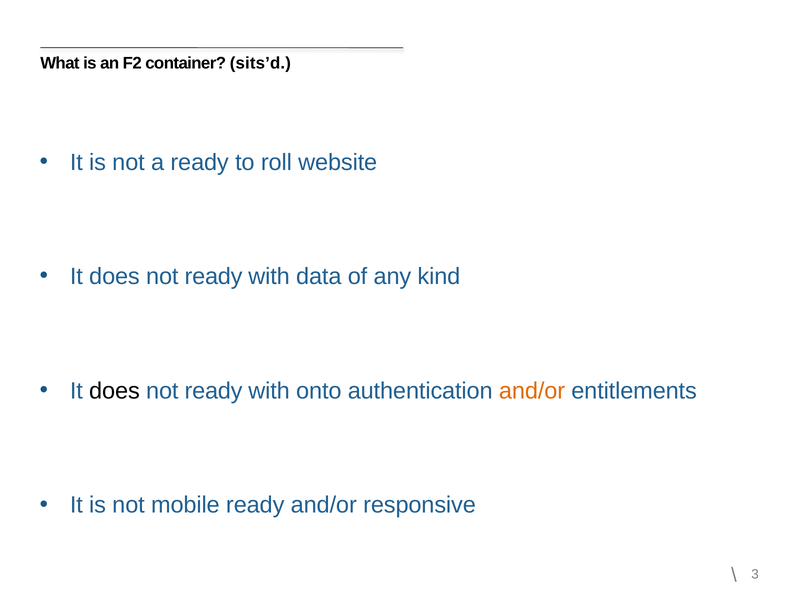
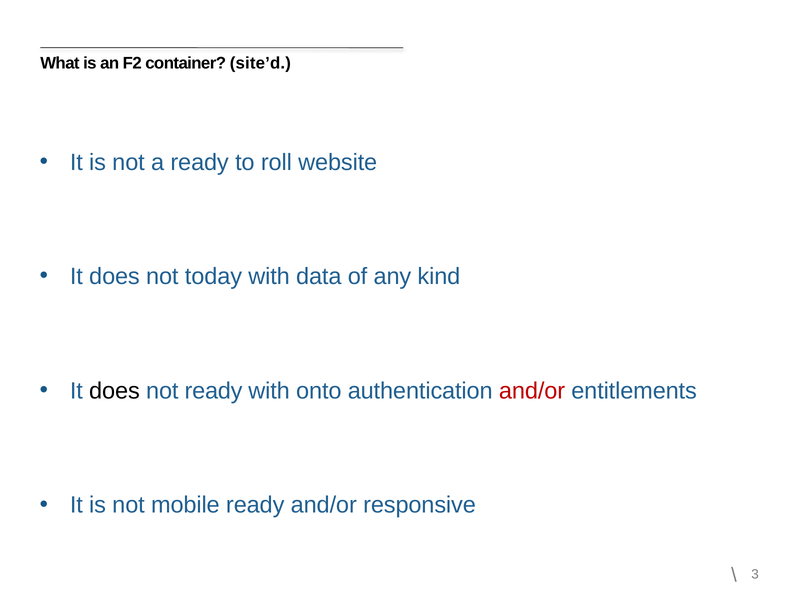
sits’d: sits’d -> site’d
ready at (214, 277): ready -> today
and/or at (532, 391) colour: orange -> red
